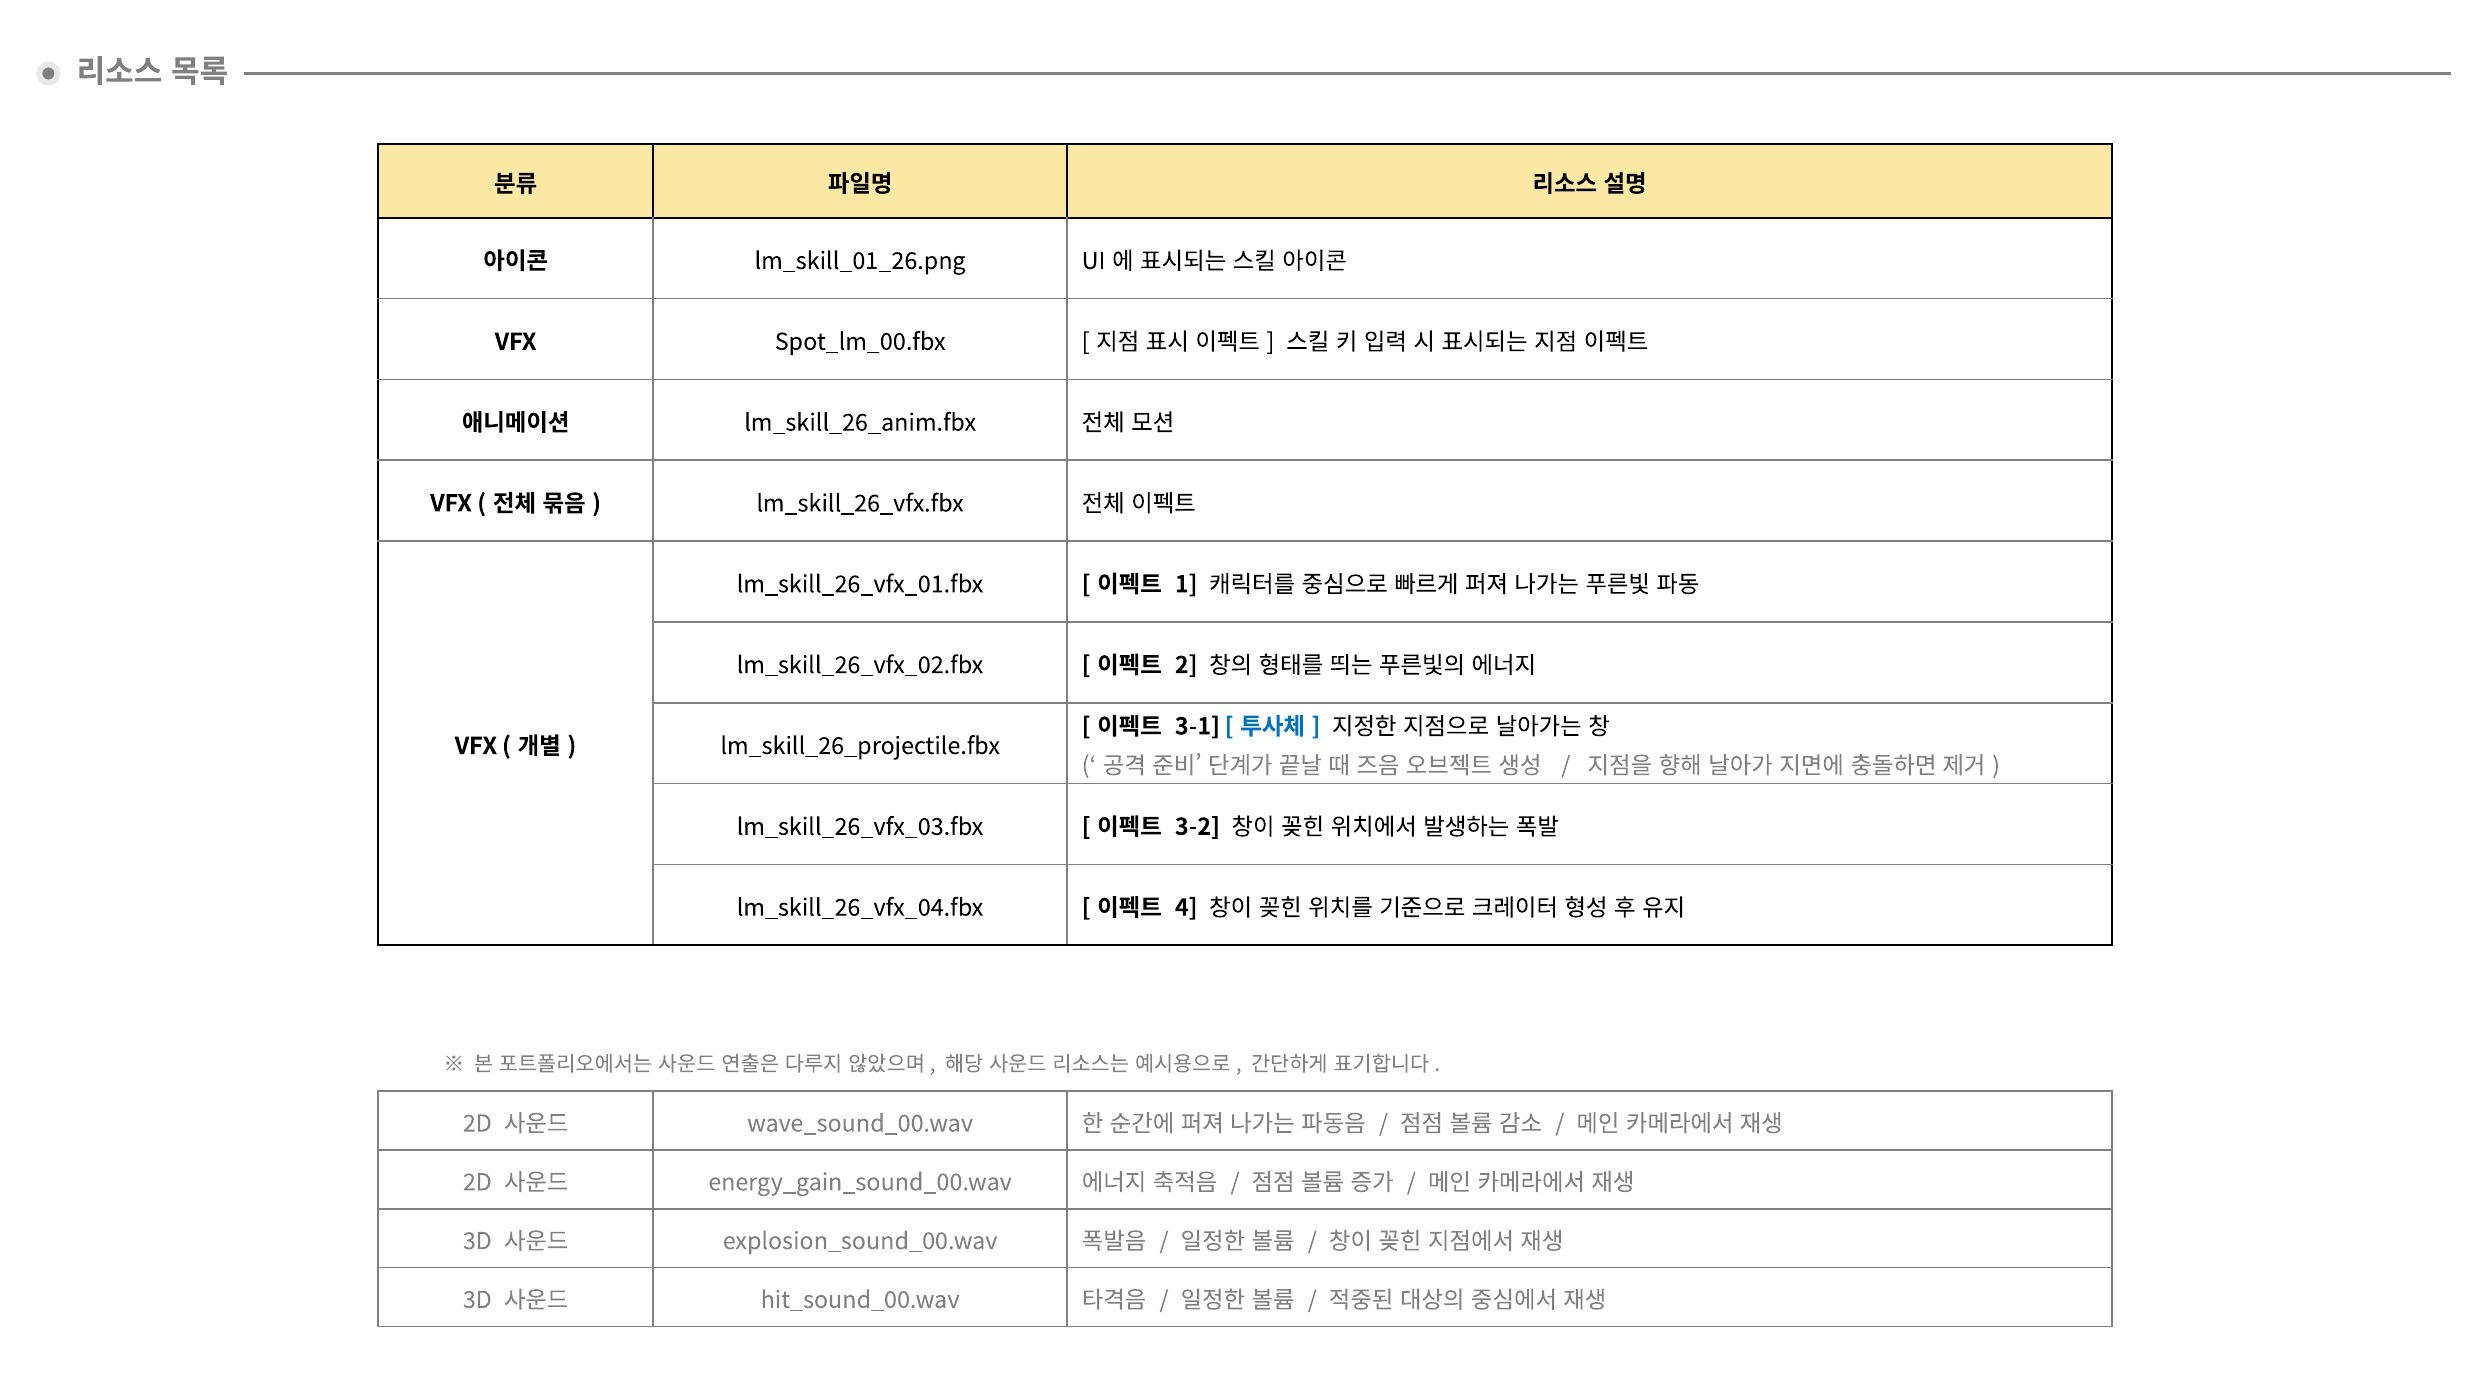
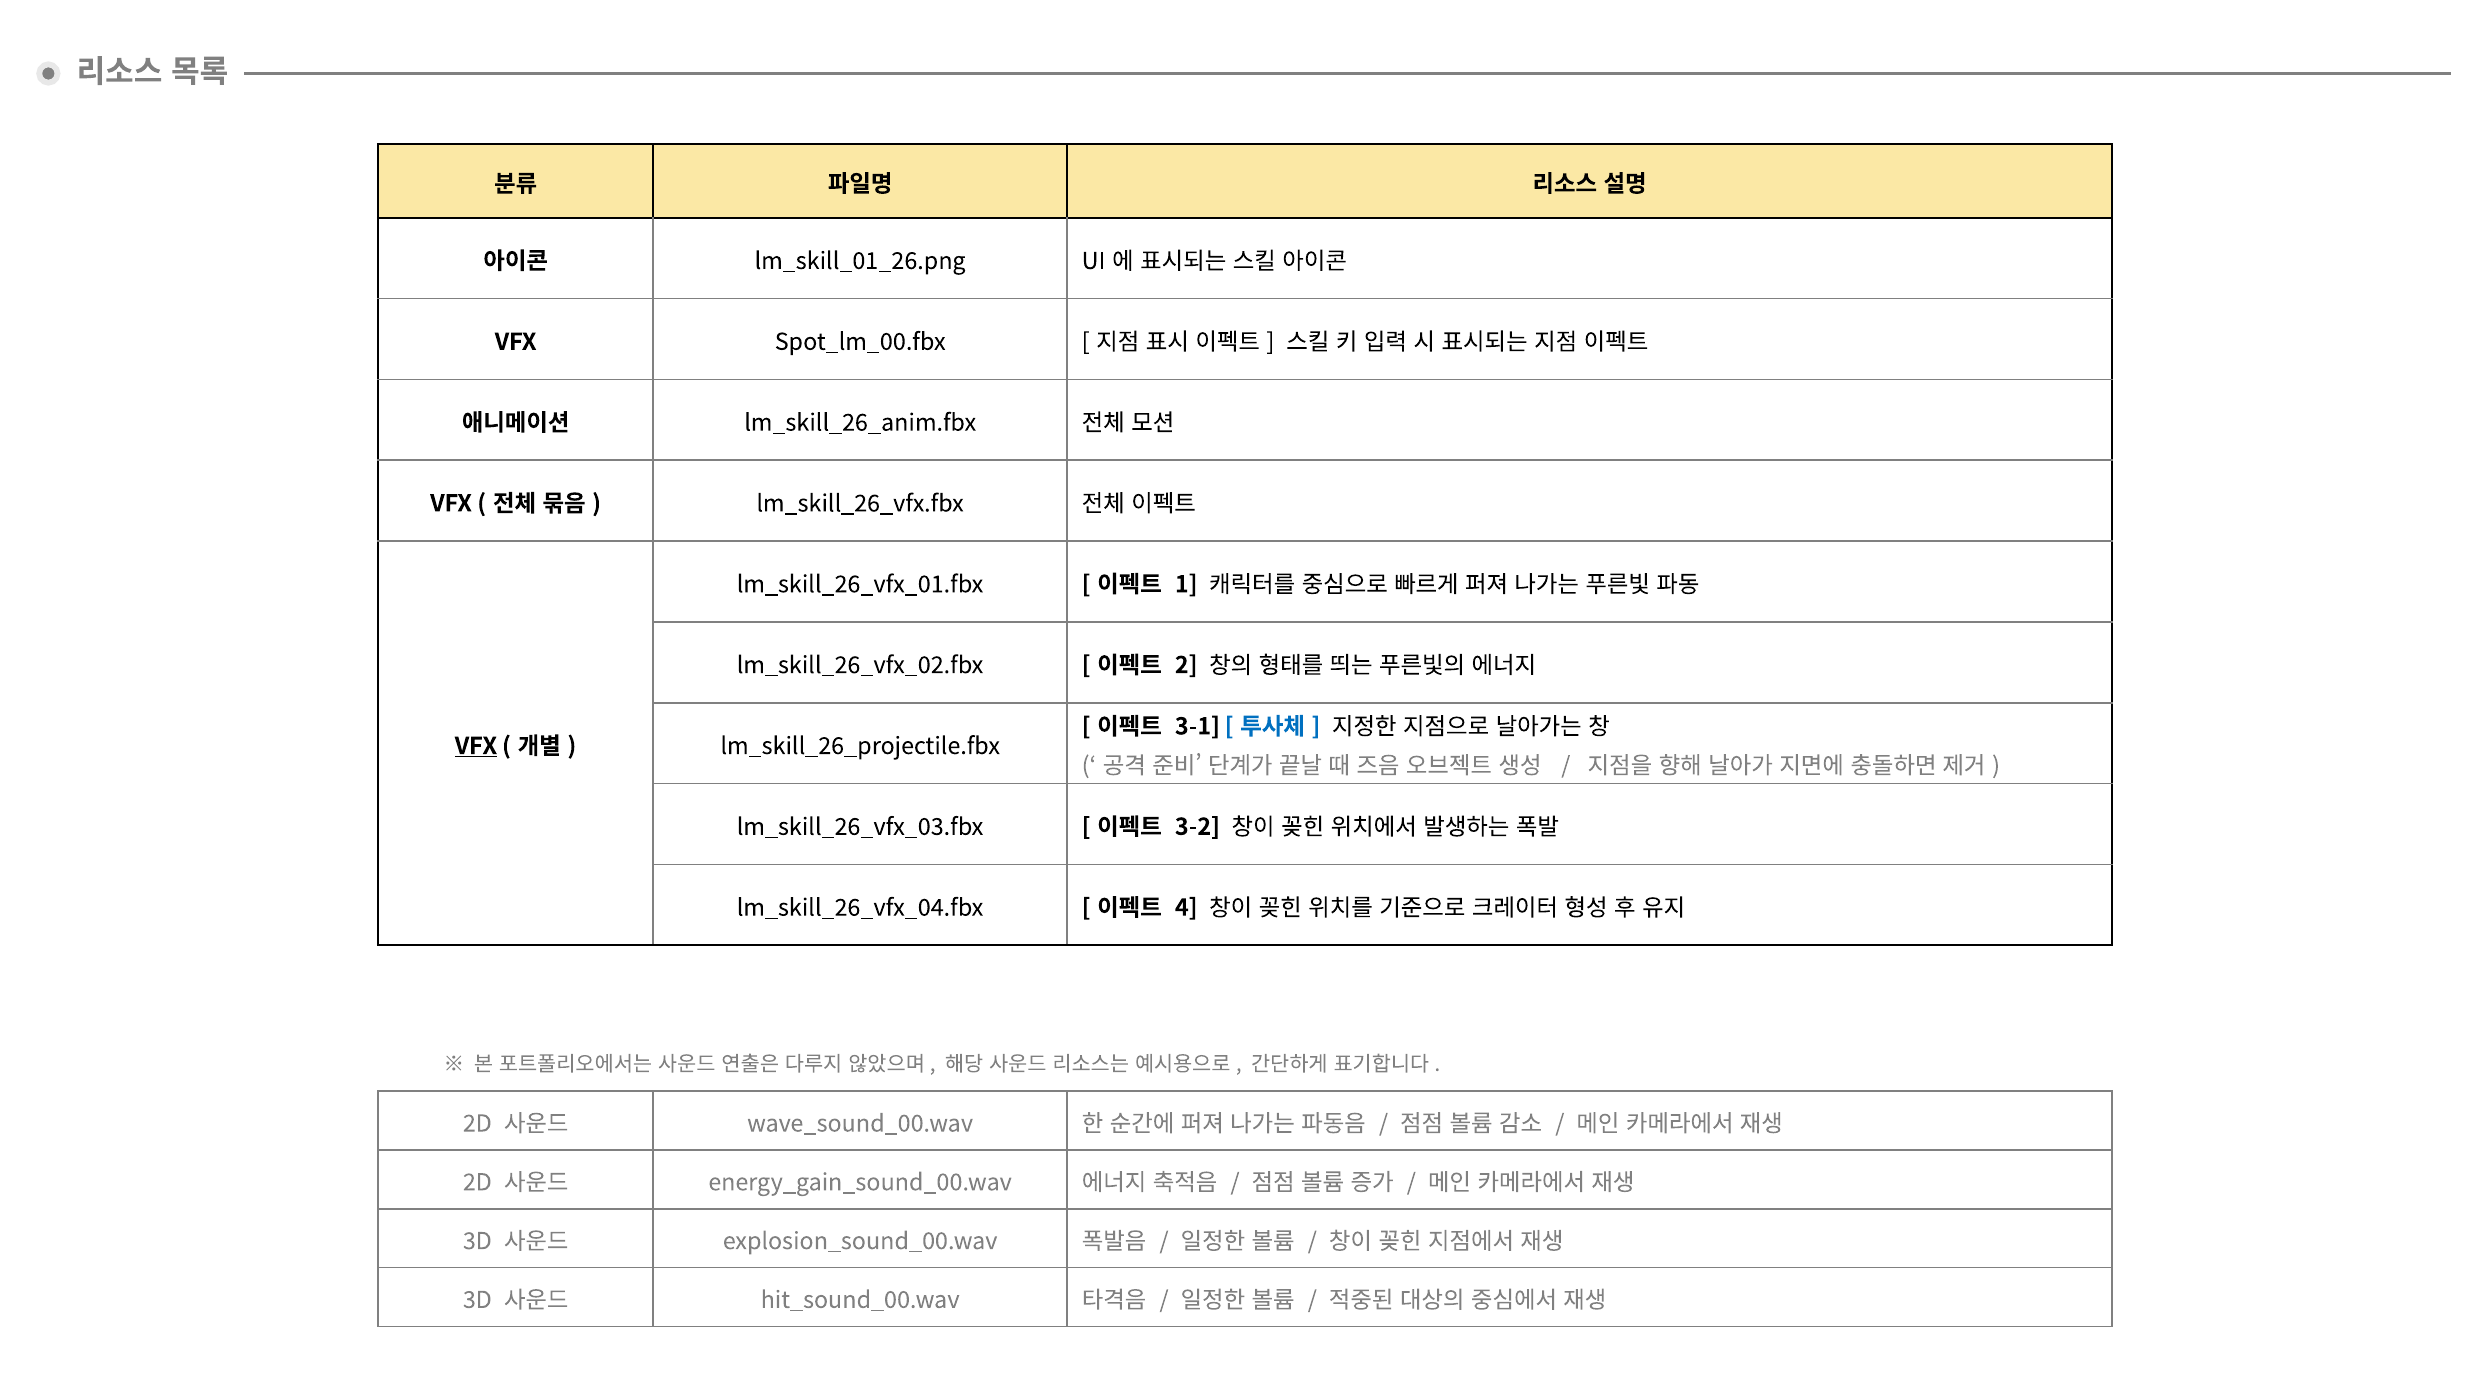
VFX at (476, 747) underline: none -> present
